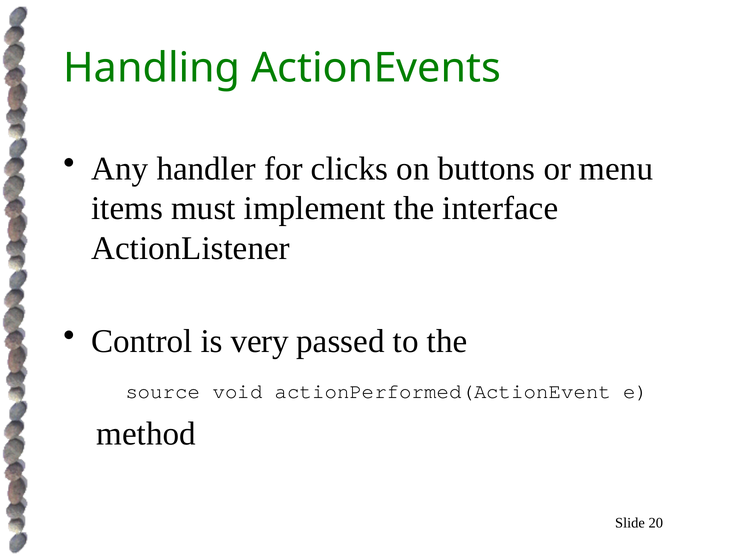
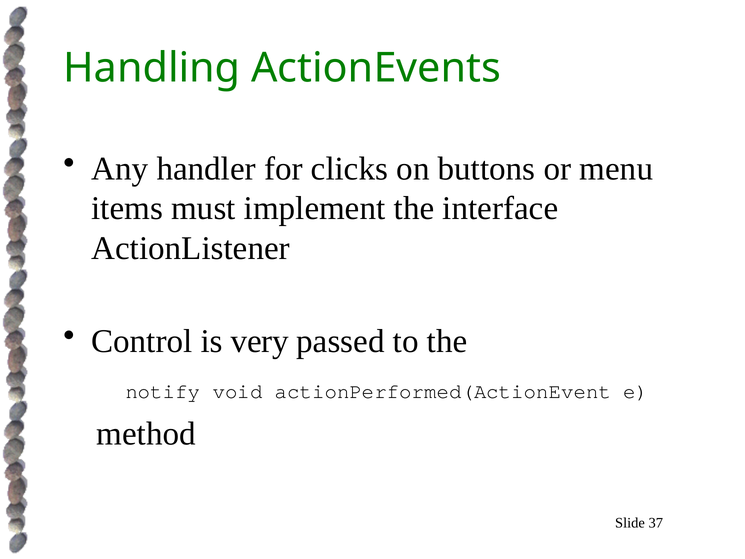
source: source -> notify
20: 20 -> 37
